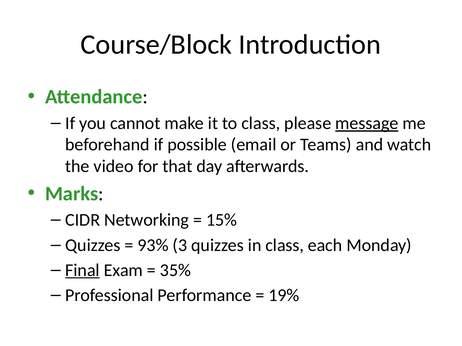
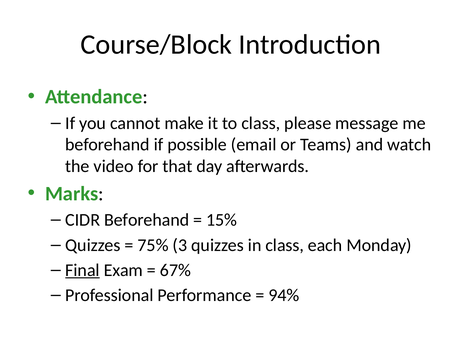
message underline: present -> none
CIDR Networking: Networking -> Beforehand
93%: 93% -> 75%
35%: 35% -> 67%
19%: 19% -> 94%
